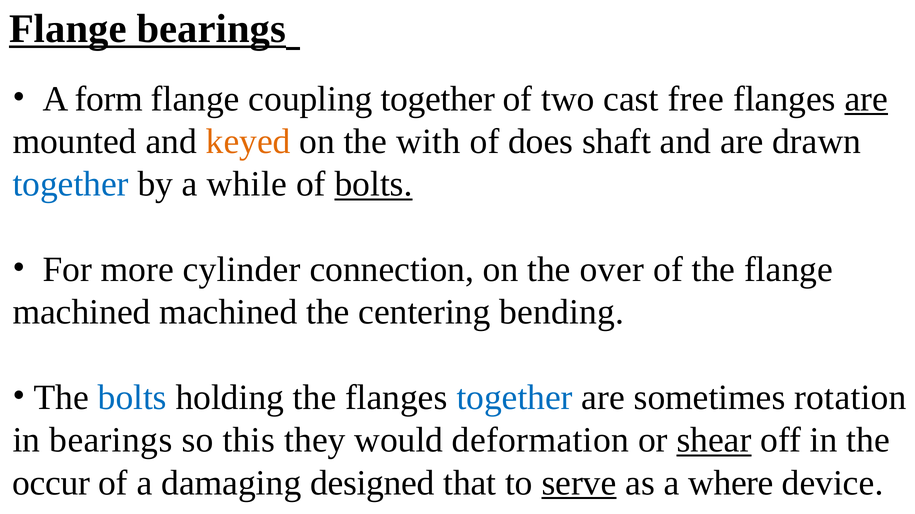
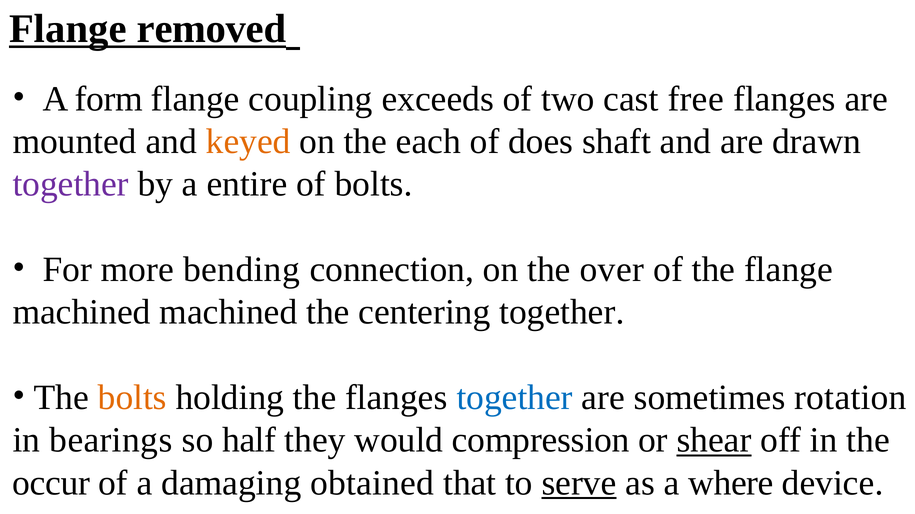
Flange bearings: bearings -> removed
coupling together: together -> exceeds
are at (866, 99) underline: present -> none
with: with -> each
together at (71, 184) colour: blue -> purple
while: while -> entire
bolts at (374, 184) underline: present -> none
cylinder: cylinder -> bending
centering bending: bending -> together
bolts at (132, 398) colour: blue -> orange
this: this -> half
deformation: deformation -> compression
designed: designed -> obtained
